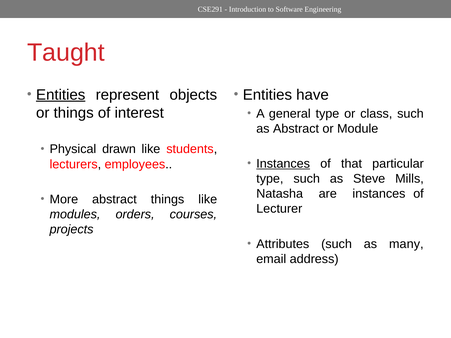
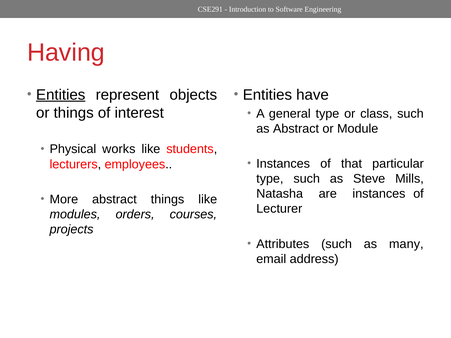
Taught: Taught -> Having
drawn: drawn -> works
Instances at (283, 164) underline: present -> none
